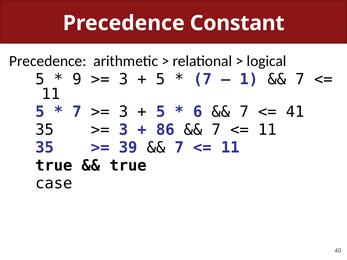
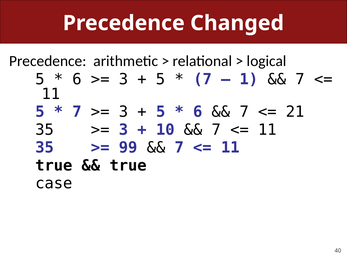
Constant: Constant -> Changed
9 at (77, 79): 9 -> 6
41: 41 -> 21
86: 86 -> 10
39: 39 -> 99
